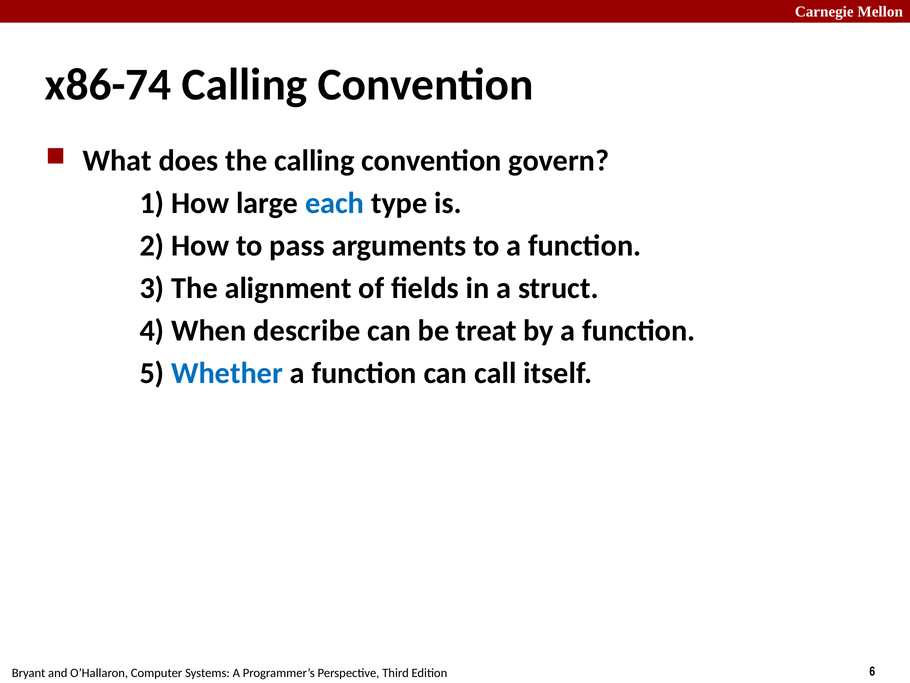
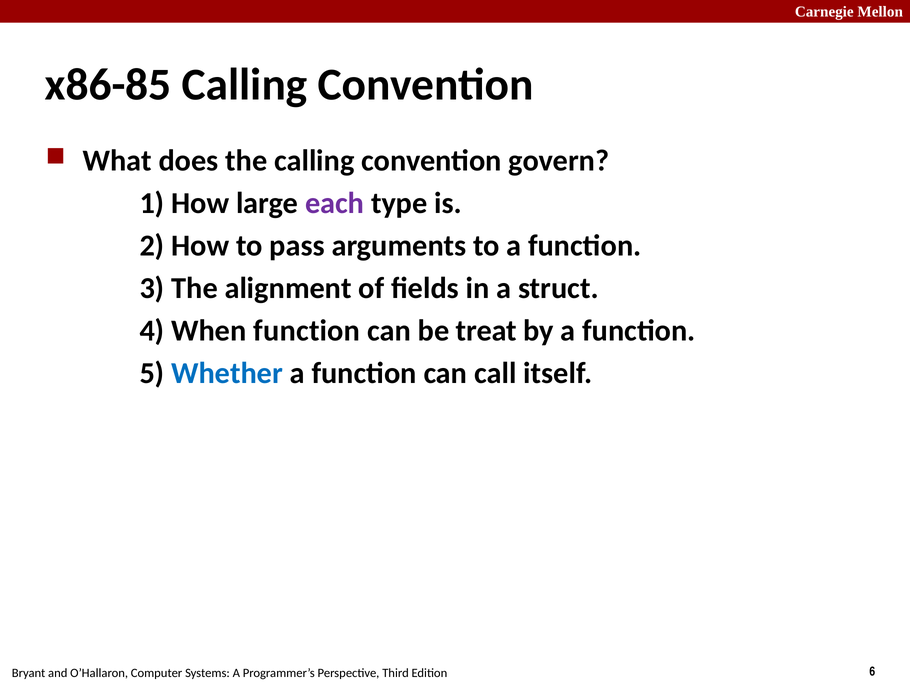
x86-74: x86-74 -> x86-85
each colour: blue -> purple
When describe: describe -> function
